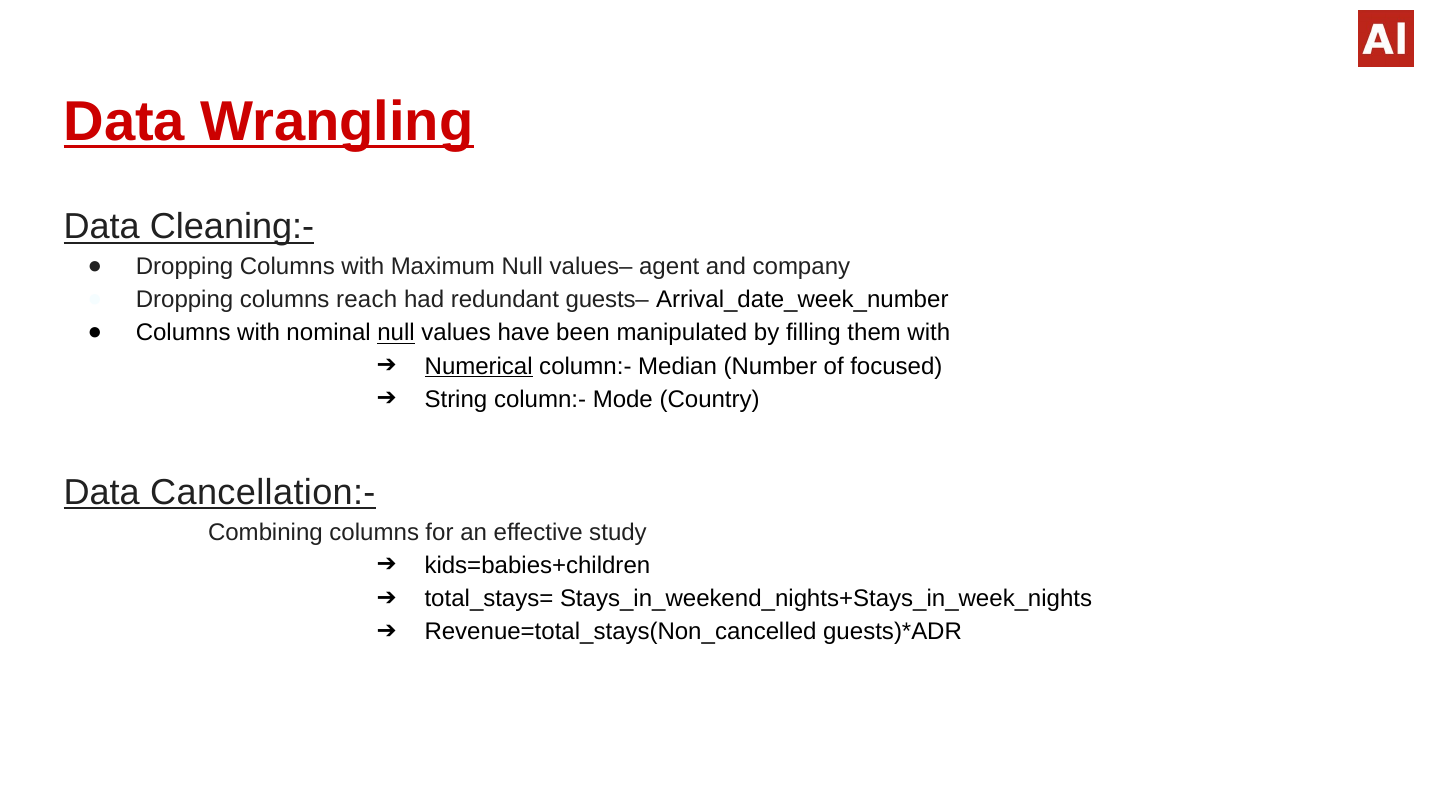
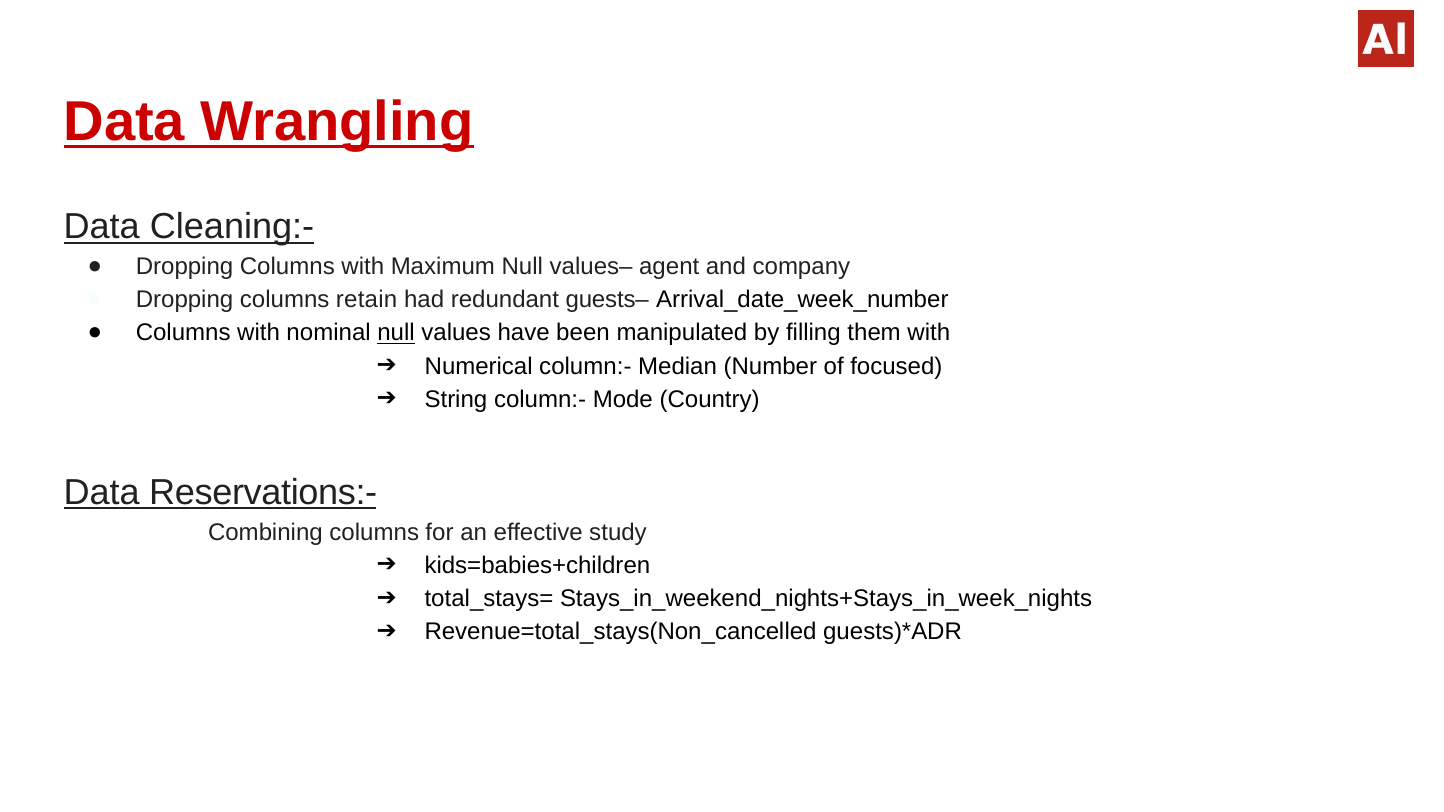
reach: reach -> retain
Numerical underline: present -> none
Cancellation:-: Cancellation:- -> Reservations:-
